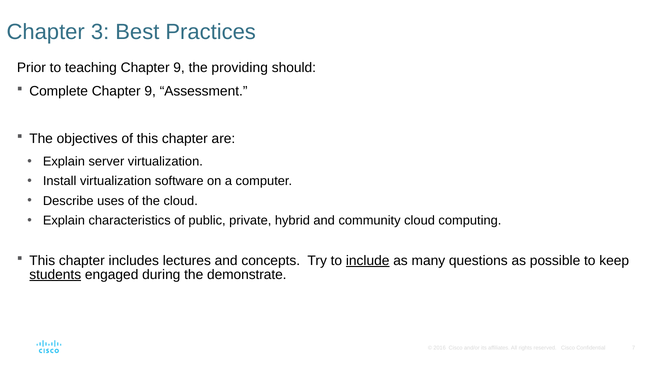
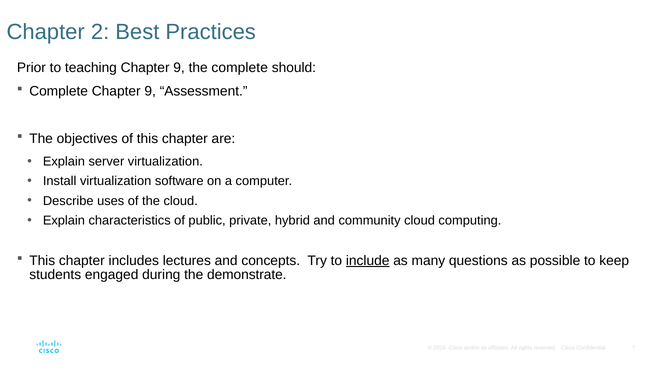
3: 3 -> 2
the providing: providing -> complete
students underline: present -> none
